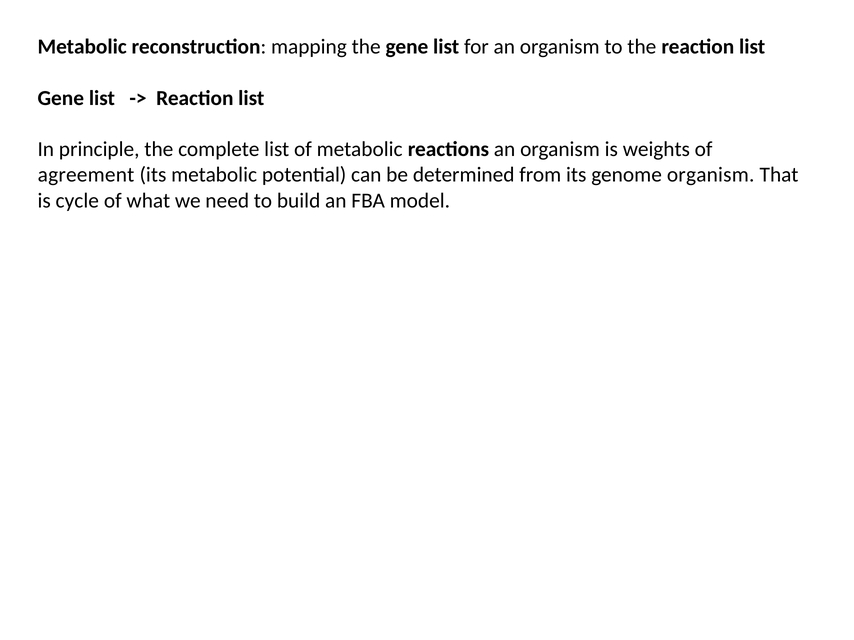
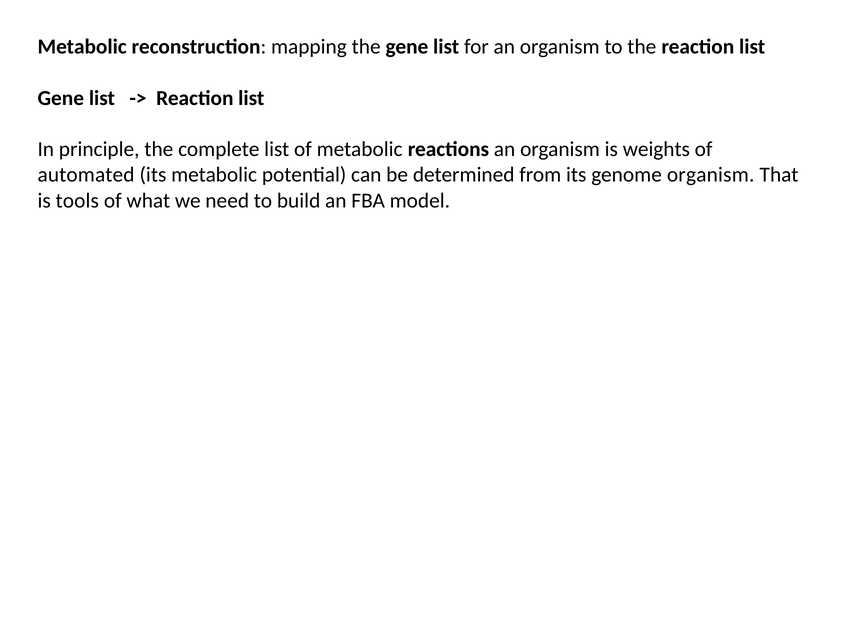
agreement: agreement -> automated
cycle: cycle -> tools
